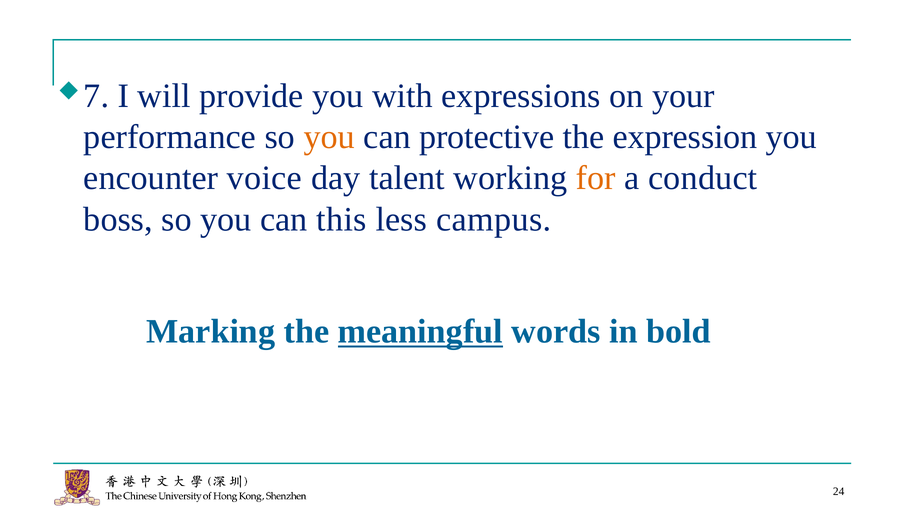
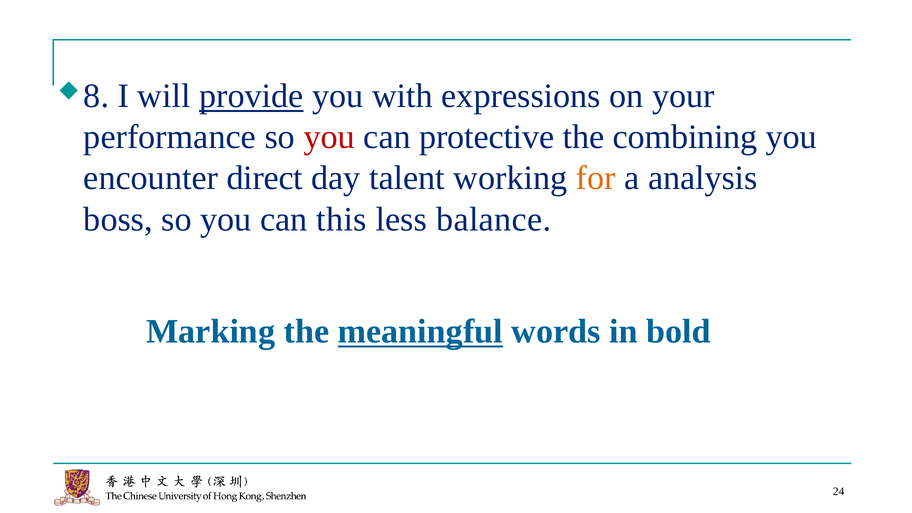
7: 7 -> 8
provide underline: none -> present
you at (329, 137) colour: orange -> red
expression: expression -> combining
voice: voice -> direct
conduct: conduct -> analysis
campus: campus -> balance
